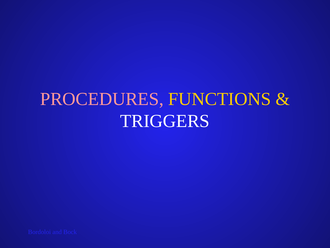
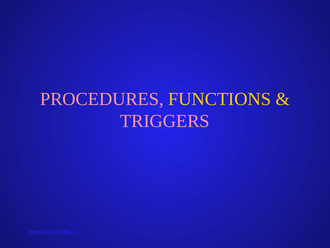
TRIGGERS colour: white -> pink
